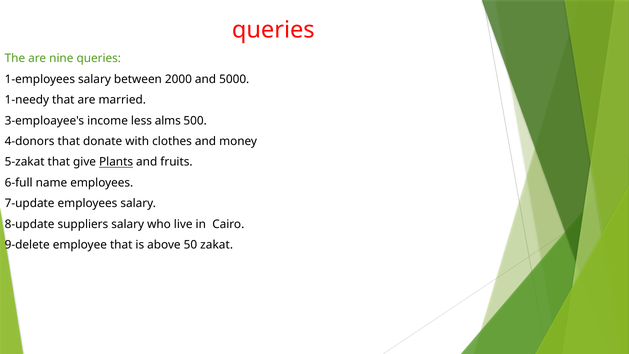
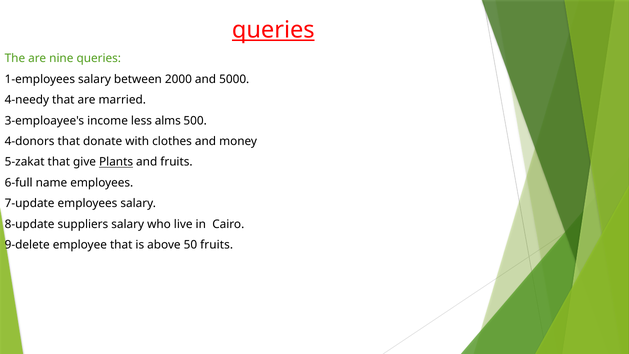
queries at (273, 30) underline: none -> present
1-needy: 1-needy -> 4-needy
50 zakat: zakat -> fruits
